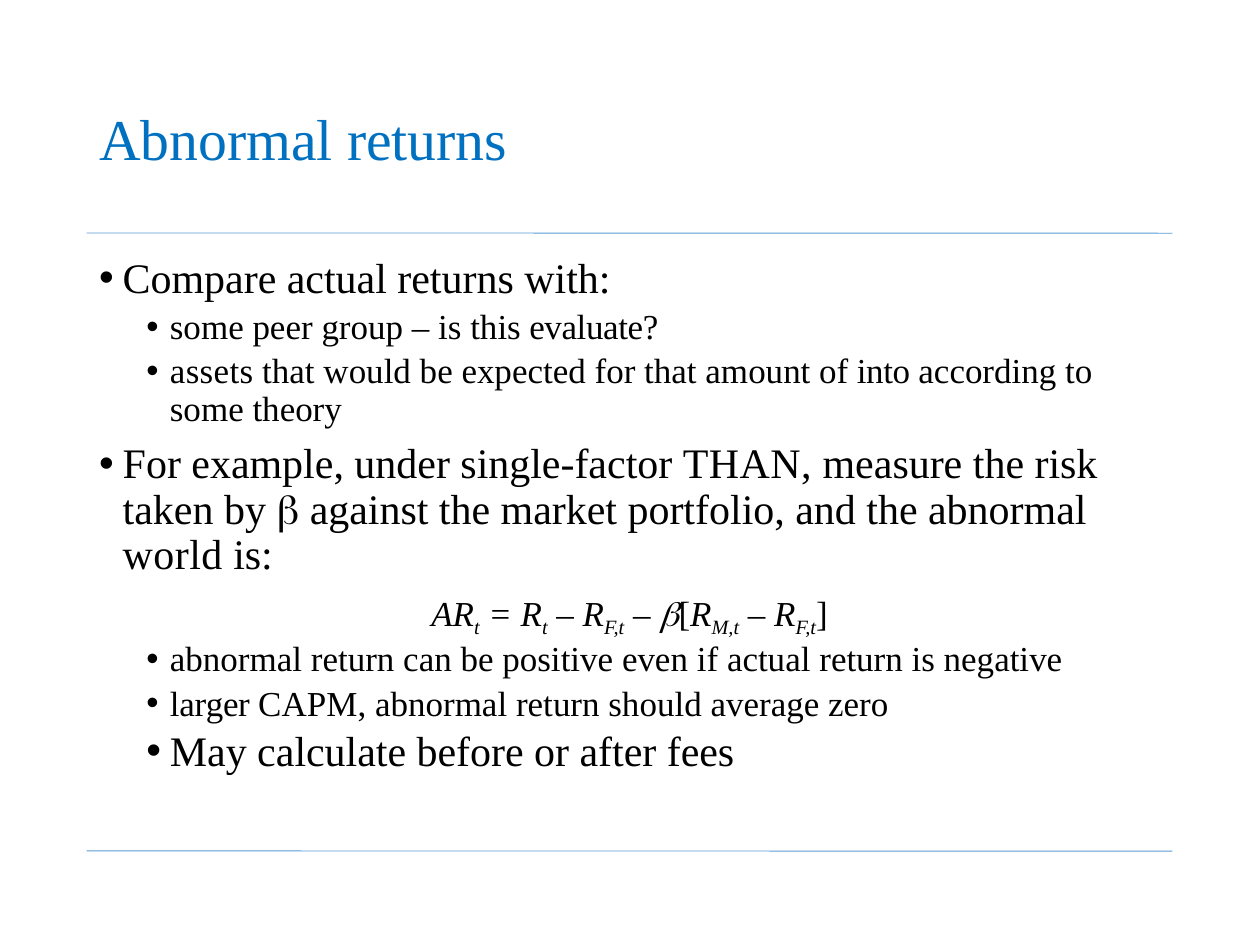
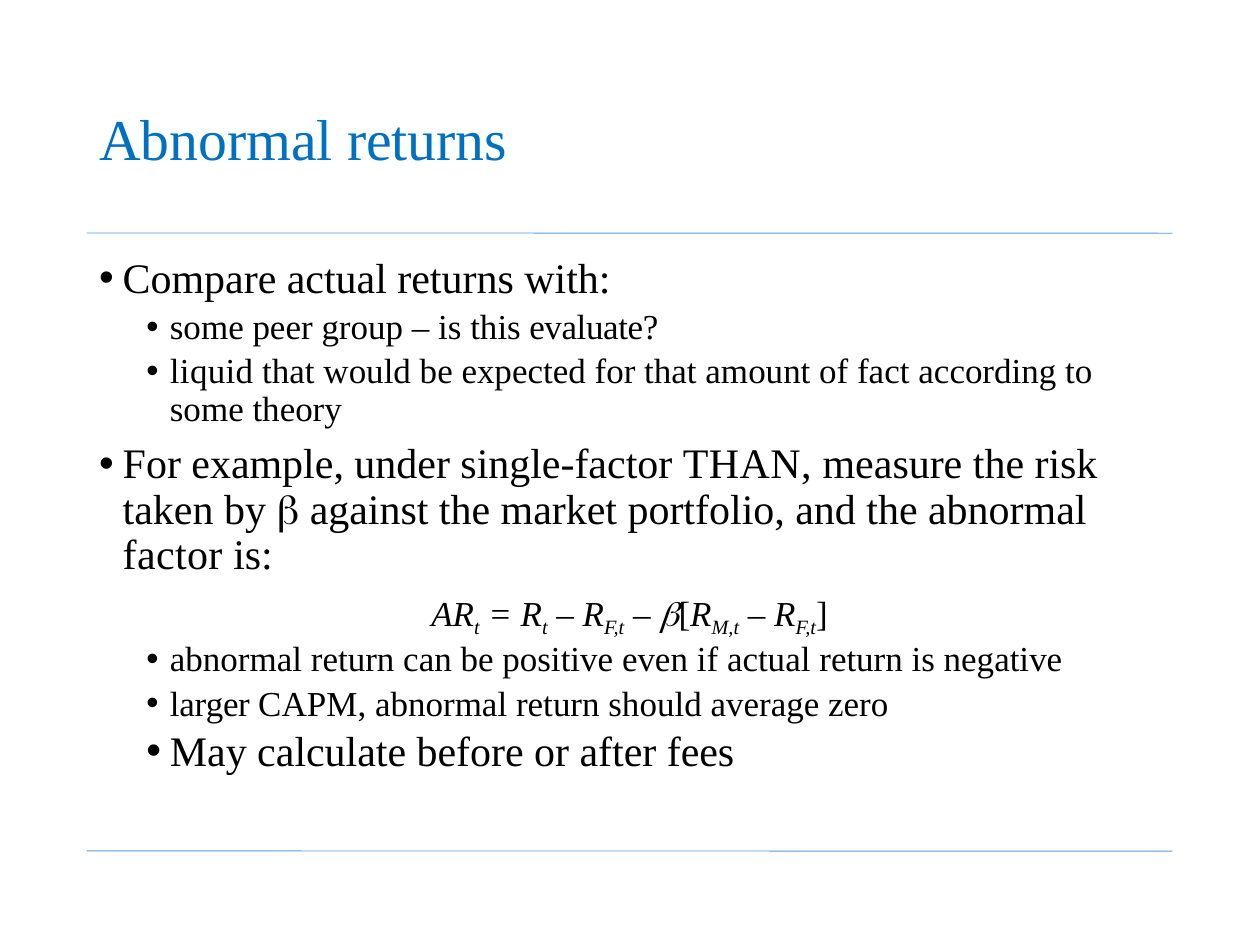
assets: assets -> liquid
into: into -> fact
world: world -> factor
